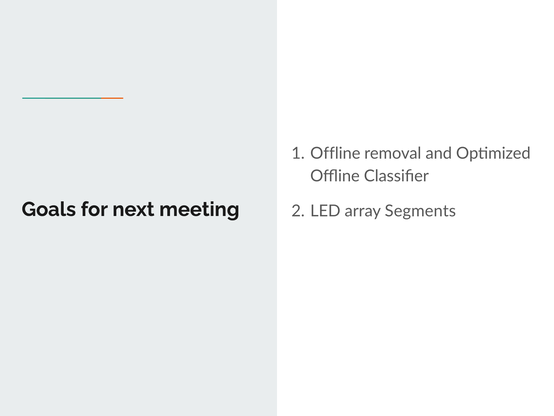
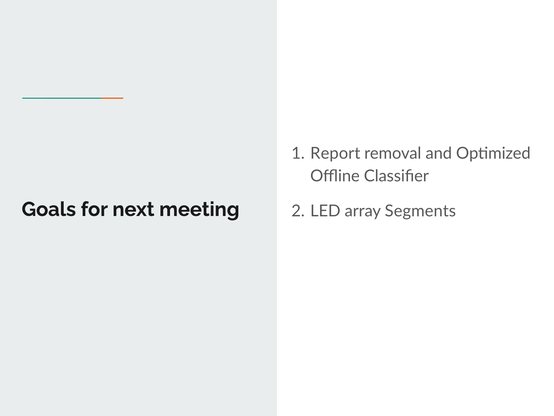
Offline at (335, 153): Offline -> Report
